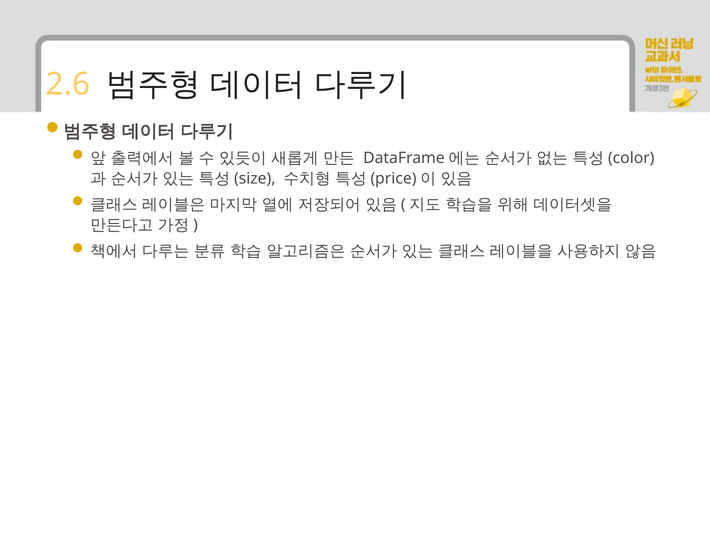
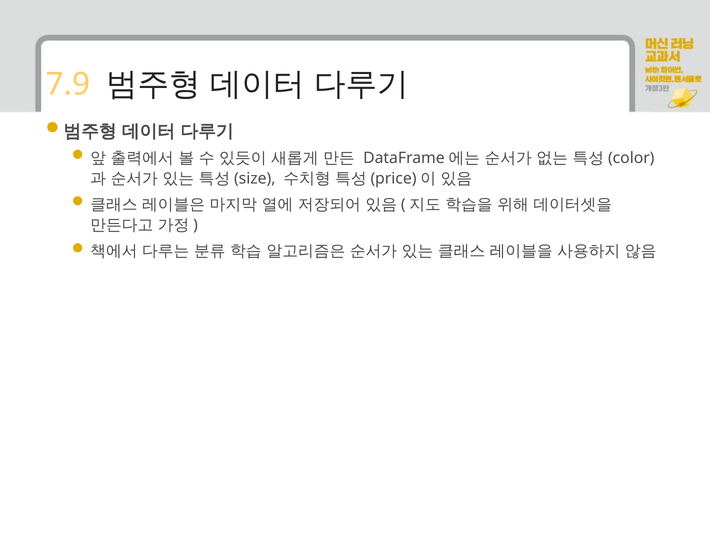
2.6: 2.6 -> 7.9
